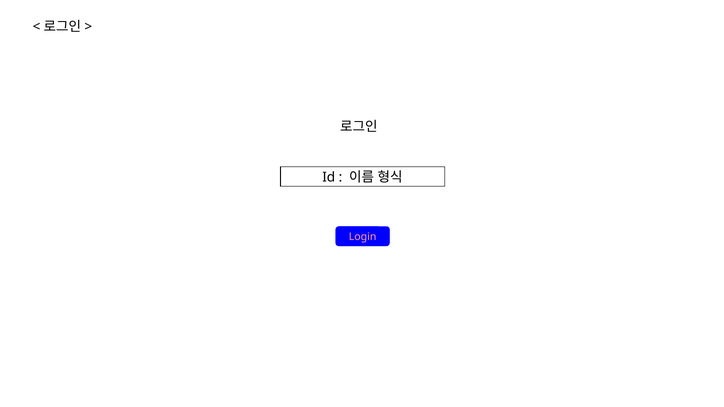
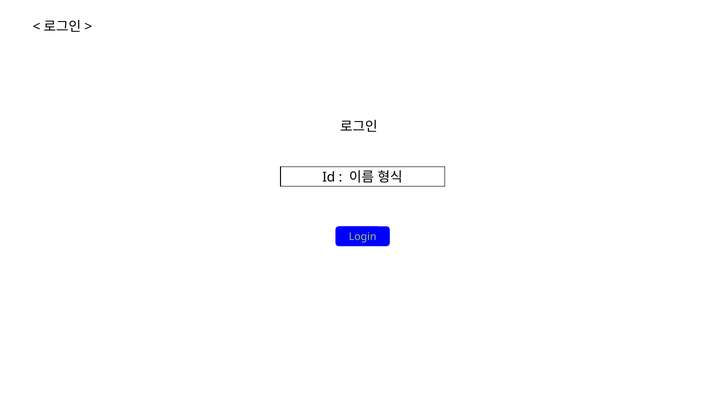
Login colour: pink -> light green
